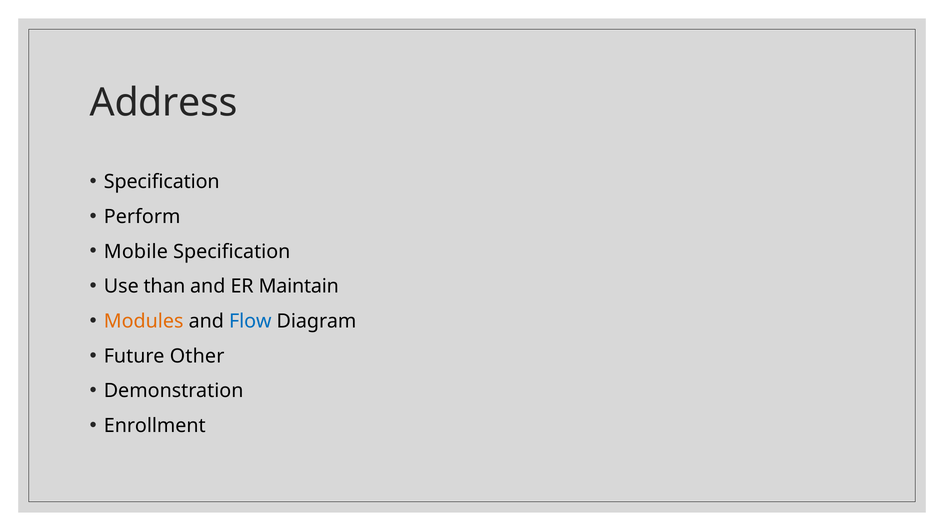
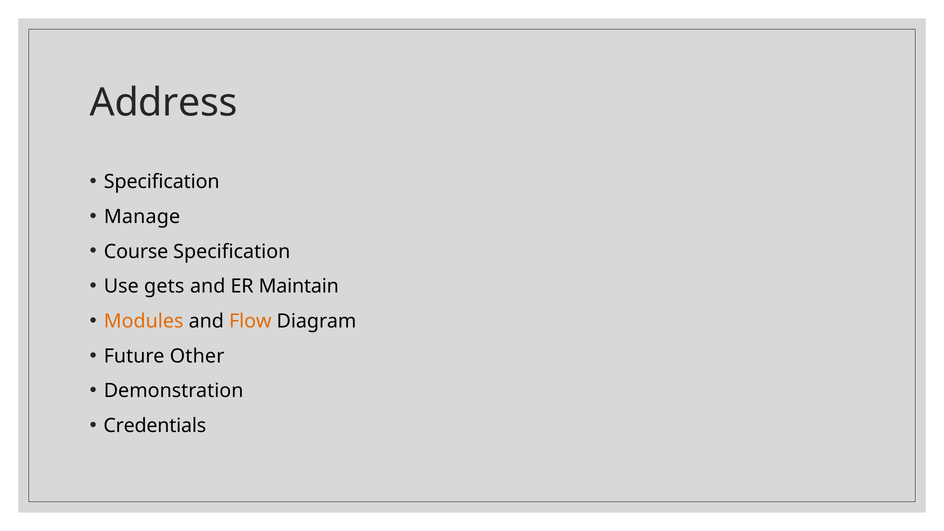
Perform: Perform -> Manage
Mobile: Mobile -> Course
than: than -> gets
Flow colour: blue -> orange
Enrollment: Enrollment -> Credentials
